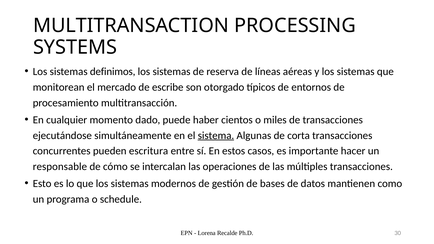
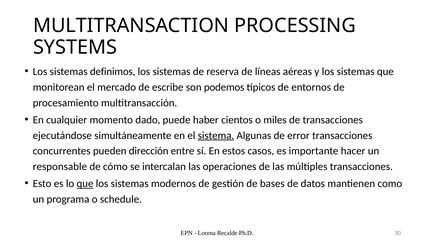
otorgado: otorgado -> podemos
corta: corta -> error
escritura: escritura -> dirección
que at (85, 184) underline: none -> present
